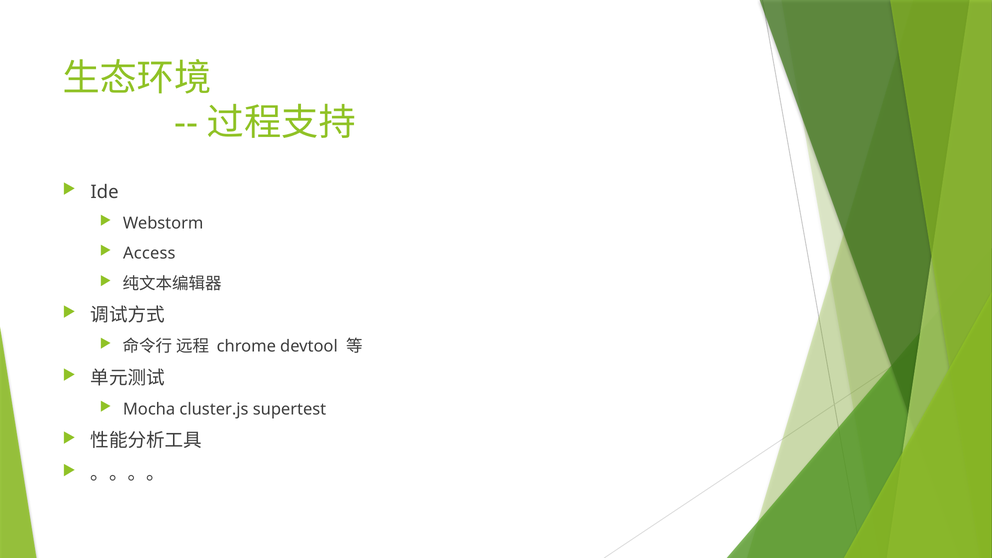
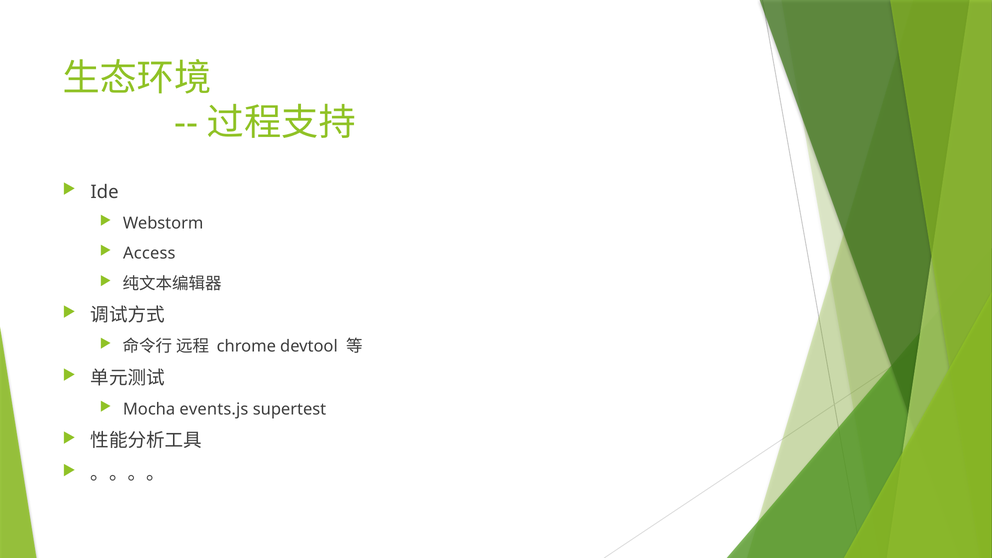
cluster.js: cluster.js -> events.js
